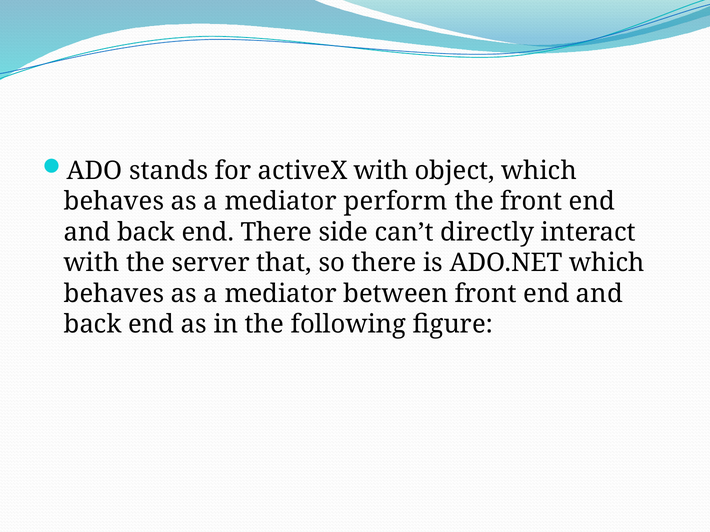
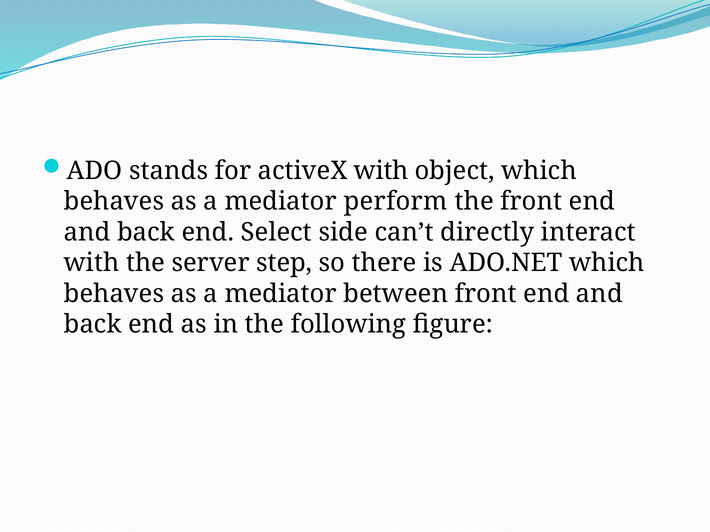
end There: There -> Select
that: that -> step
